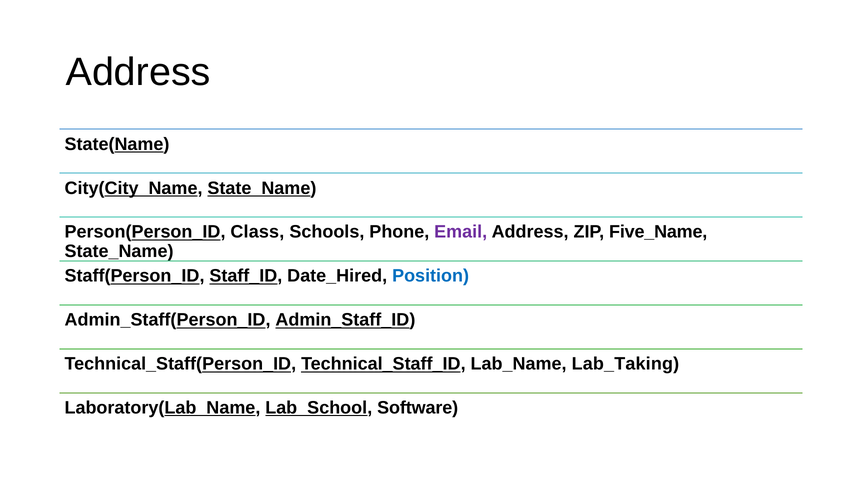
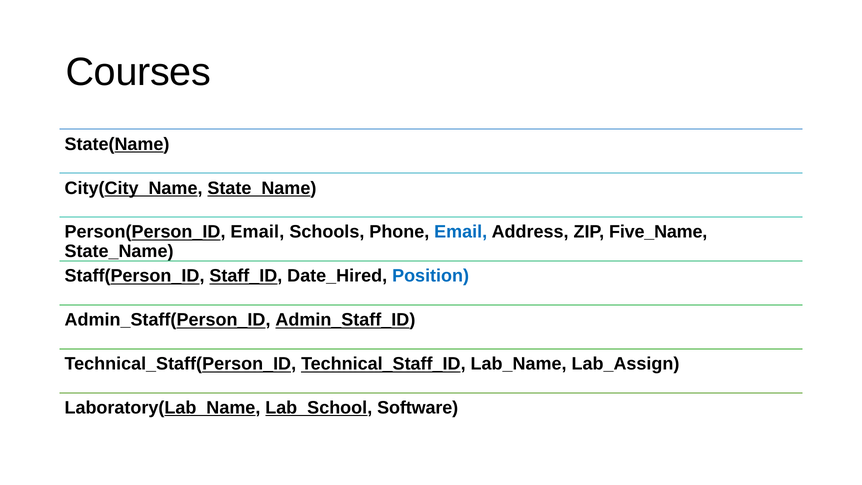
Address at (138, 72): Address -> Courses
Person(Person_ID Class: Class -> Email
Email at (461, 232) colour: purple -> blue
Lab_Taking: Lab_Taking -> Lab_Assign
